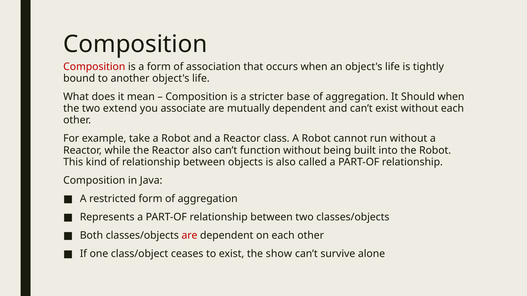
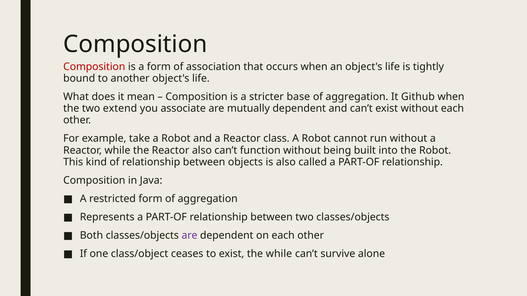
Should: Should -> Github
are at (190, 236) colour: red -> purple
the show: show -> while
